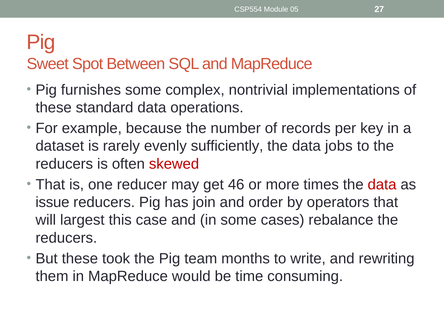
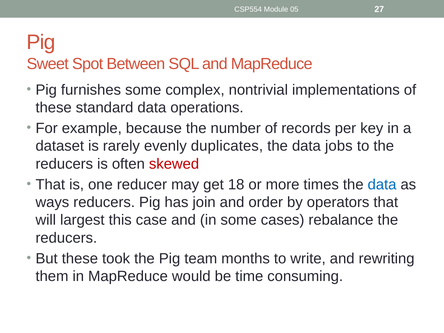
sufficiently: sufficiently -> duplicates
46: 46 -> 18
data at (382, 185) colour: red -> blue
issue: issue -> ways
